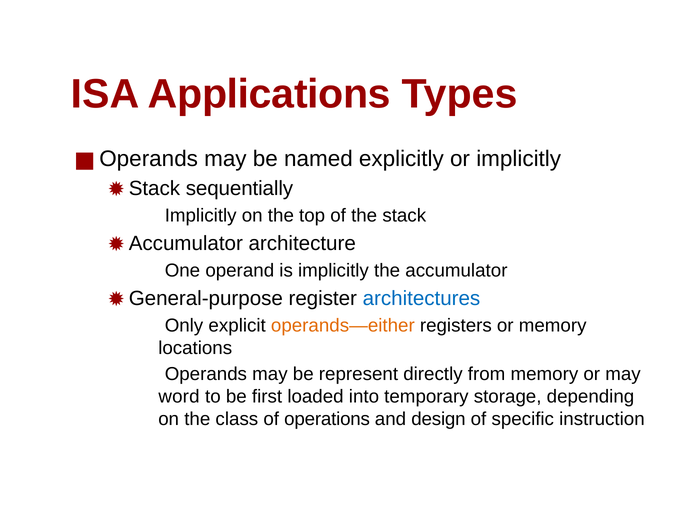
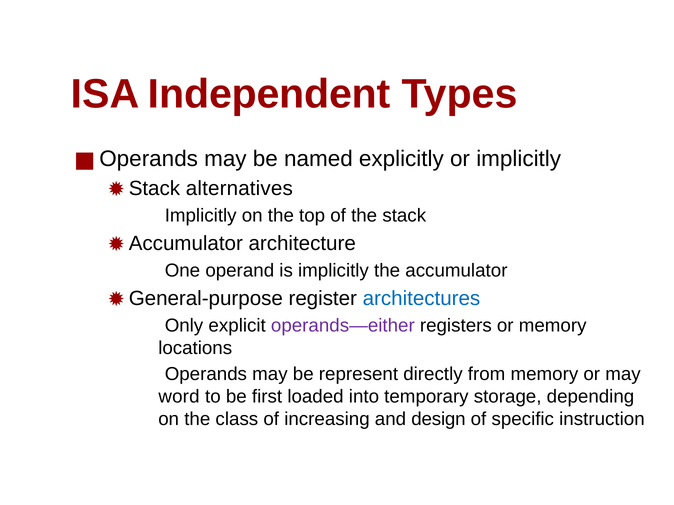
Applications: Applications -> Independent
sequentially: sequentially -> alternatives
operands—either colour: orange -> purple
operations: operations -> increasing
